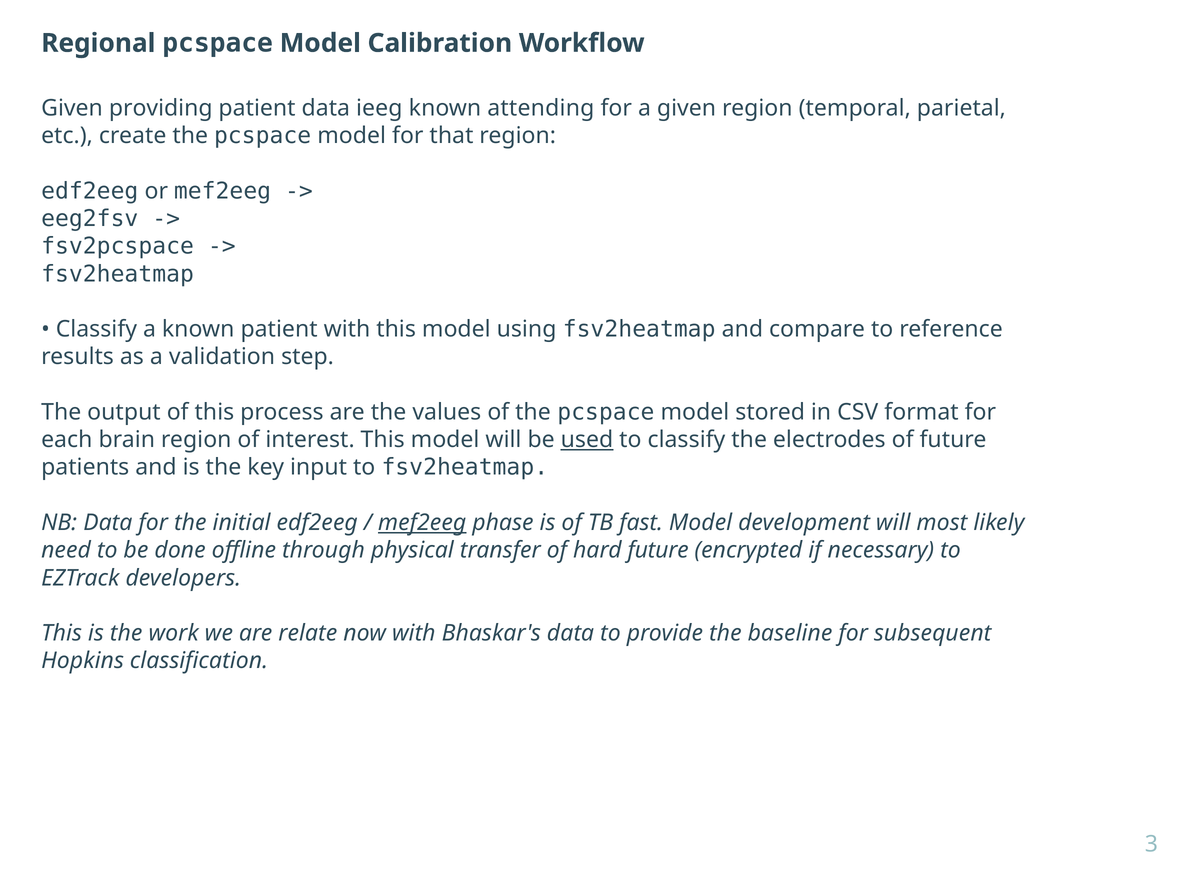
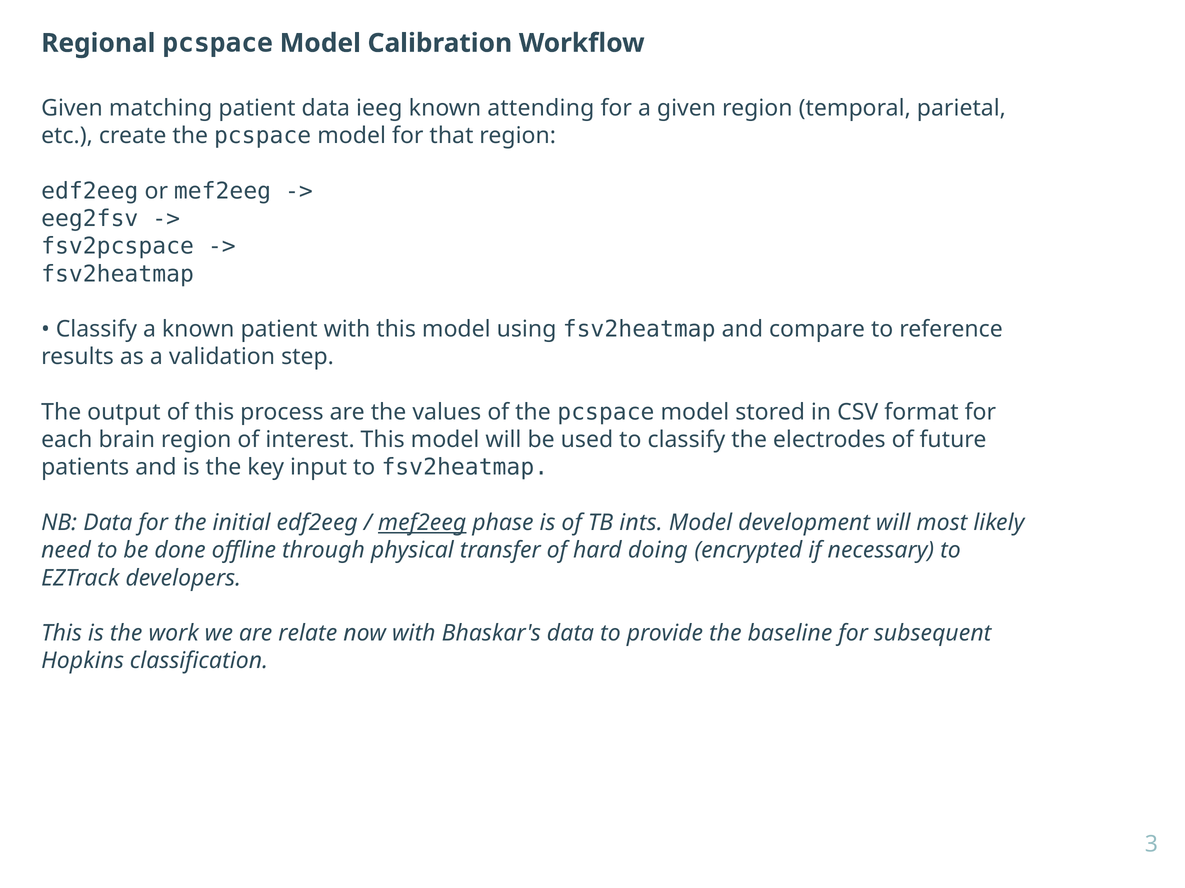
providing: providing -> matching
used underline: present -> none
fast: fast -> ints
hard future: future -> doing
